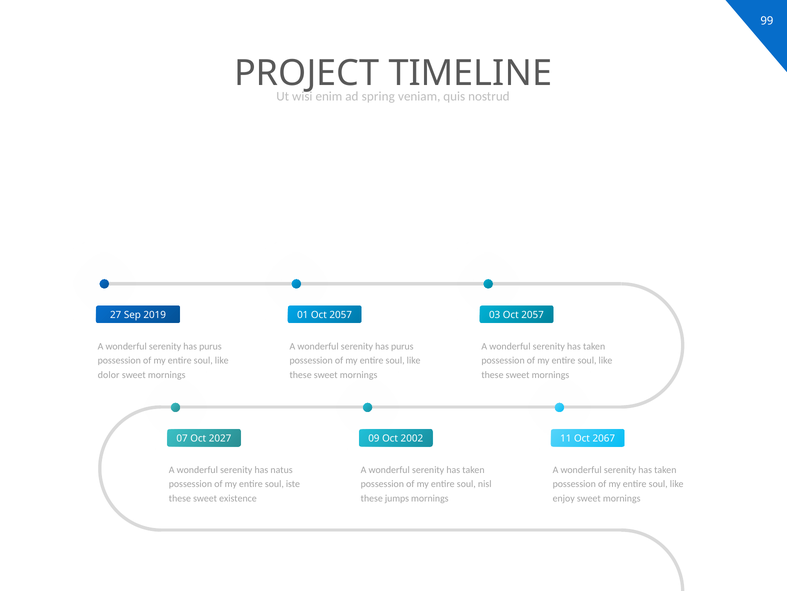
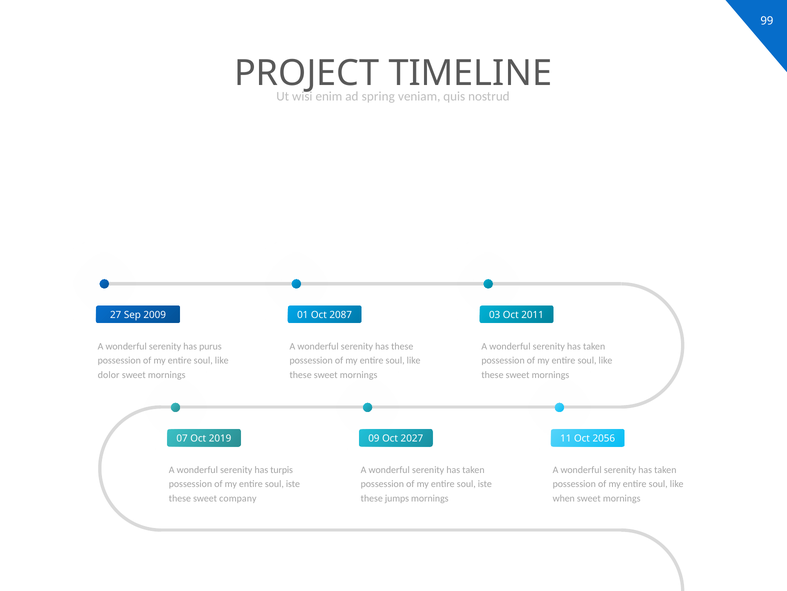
2019: 2019 -> 2009
01 Oct 2057: 2057 -> 2087
03 Oct 2057: 2057 -> 2011
purus at (402, 346): purus -> these
2027: 2027 -> 2019
2002: 2002 -> 2027
2067: 2067 -> 2056
natus: natus -> turpis
nisl at (485, 484): nisl -> iste
existence: existence -> company
enjoy: enjoy -> when
